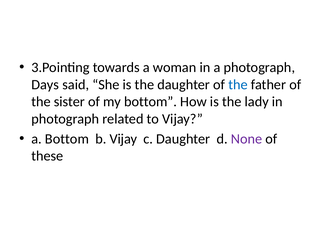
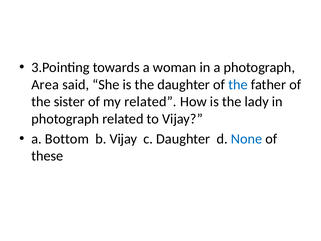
Days: Days -> Area
my bottom: bottom -> related
None colour: purple -> blue
